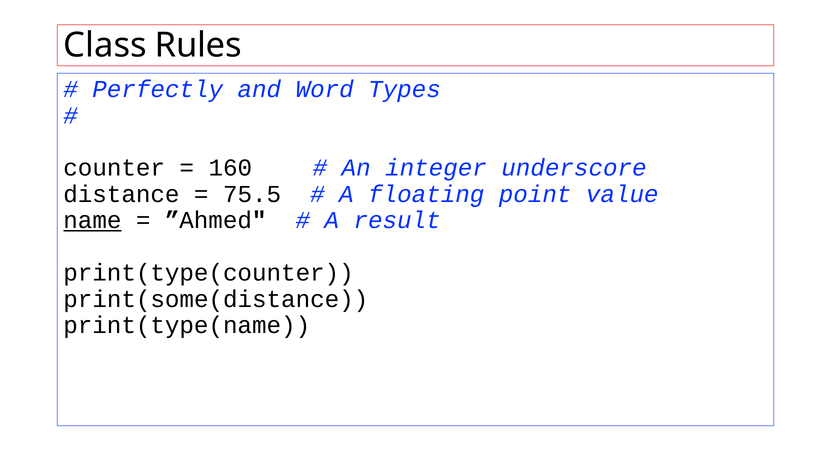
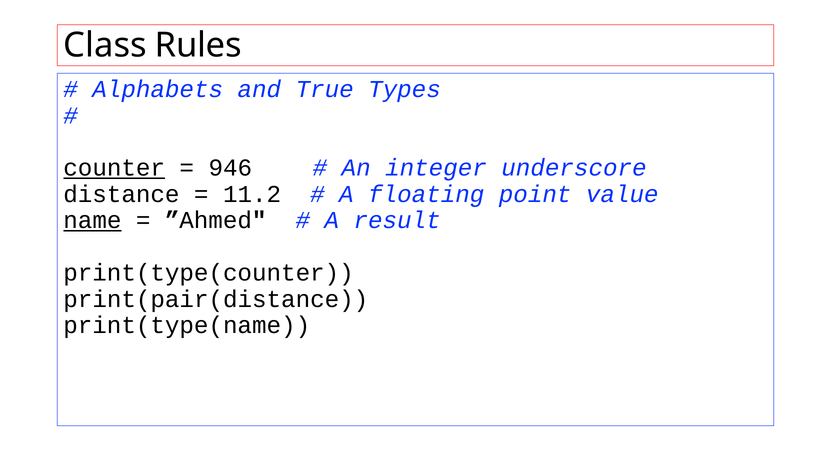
Perfectly: Perfectly -> Alphabets
Word: Word -> True
counter underline: none -> present
160: 160 -> 946
75.5: 75.5 -> 11.2
print(some(distance: print(some(distance -> print(pair(distance
